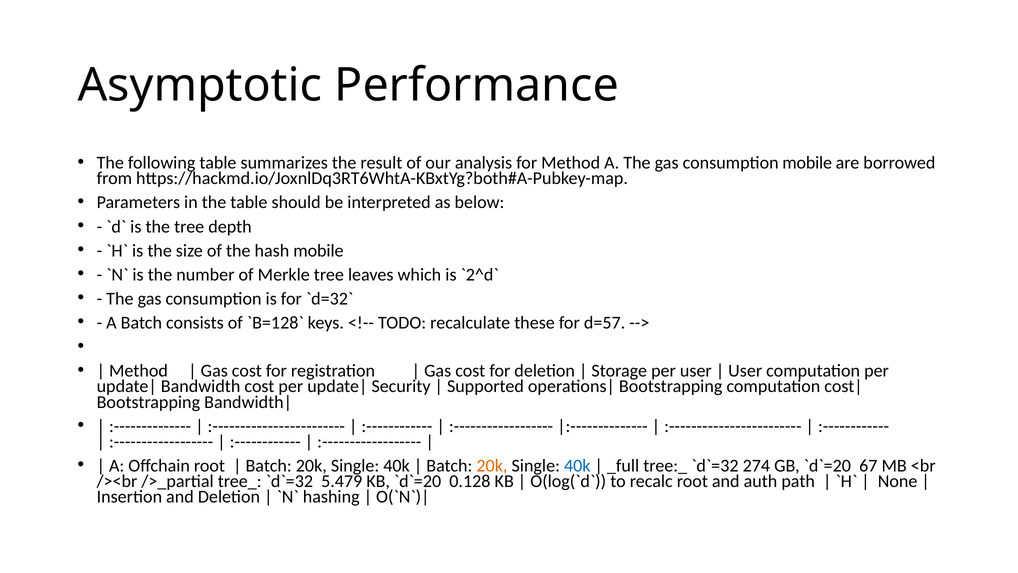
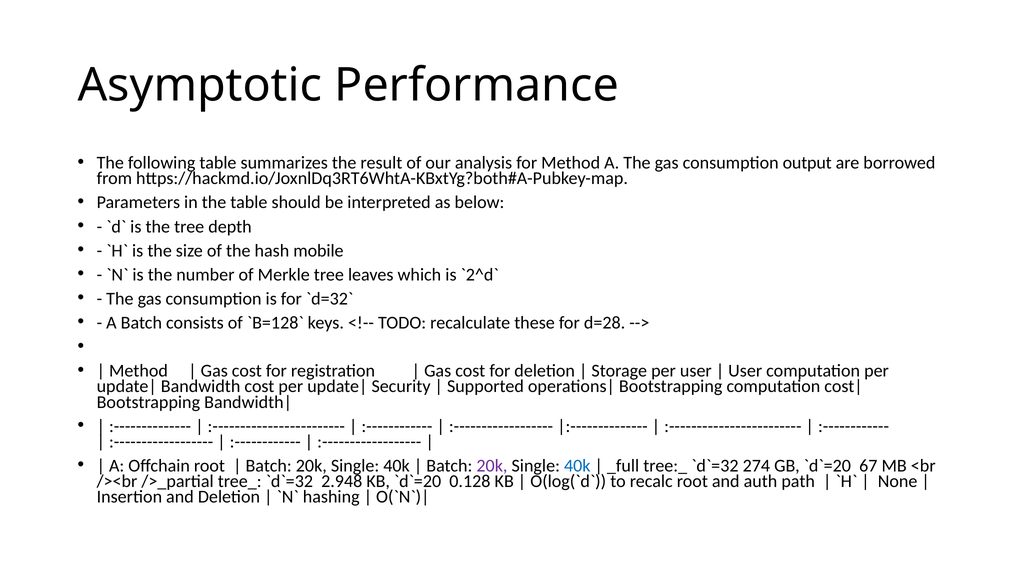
consumption mobile: mobile -> output
d=57: d=57 -> d=28
20k at (492, 466) colour: orange -> purple
5.479: 5.479 -> 2.948
